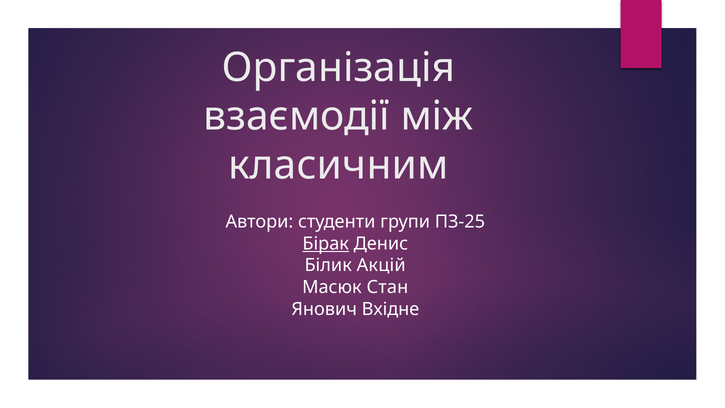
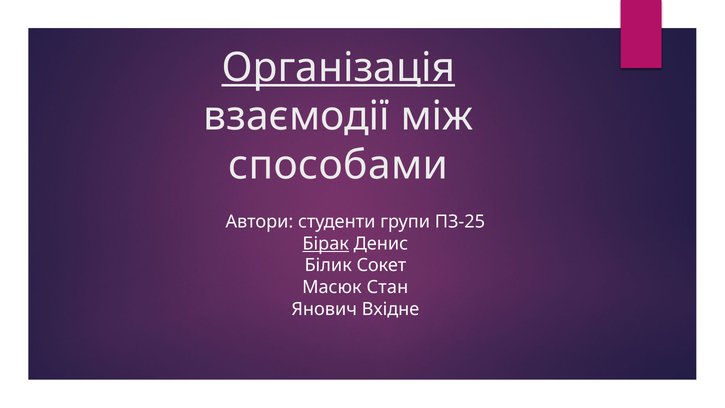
Організація underline: none -> present
класичним: класичним -> способами
Акцій: Акцій -> Сокет
